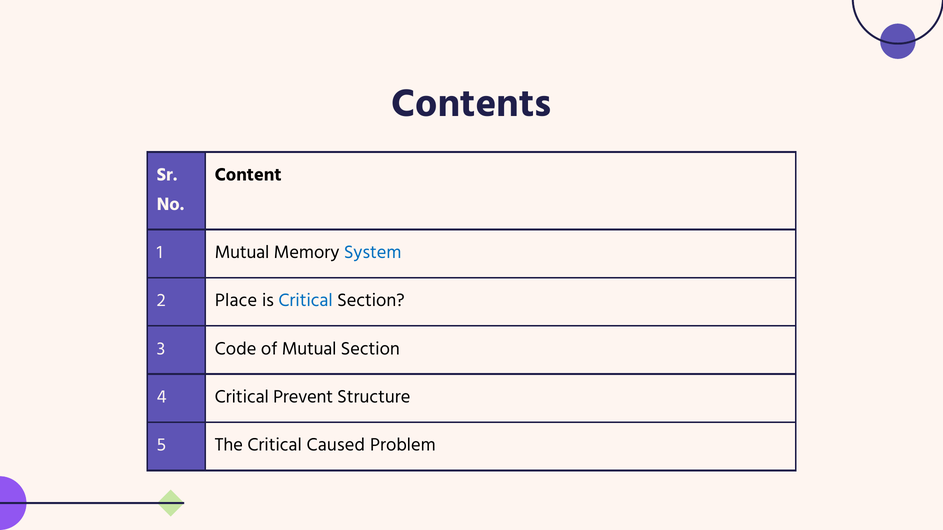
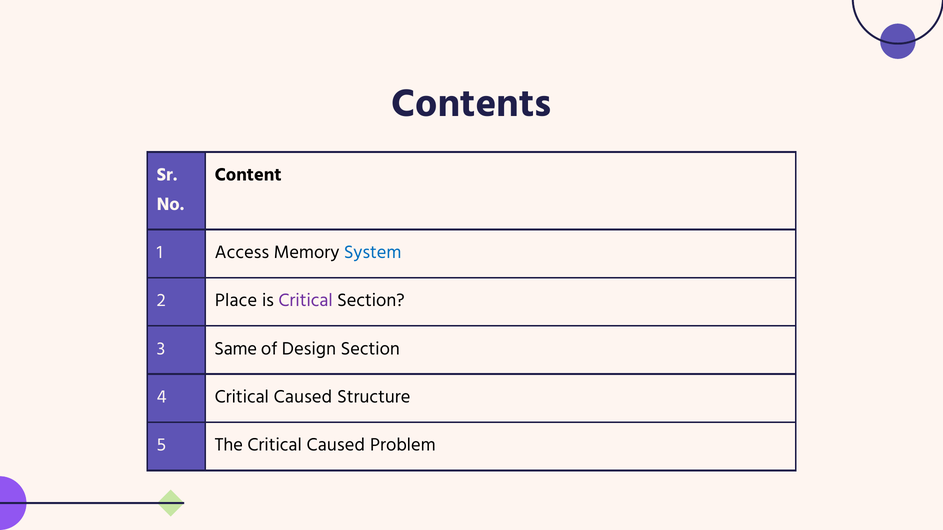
1 Mutual: Mutual -> Access
Critical at (306, 301) colour: blue -> purple
Code: Code -> Same
of Mutual: Mutual -> Design
4 Critical Prevent: Prevent -> Caused
